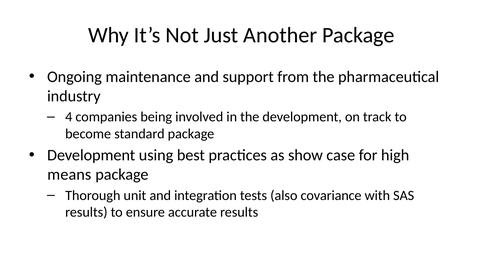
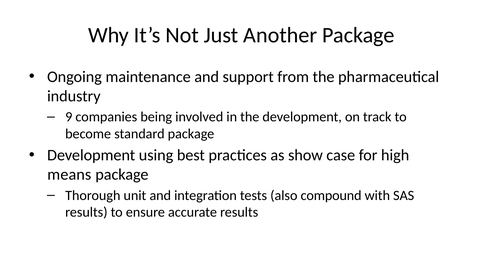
4: 4 -> 9
covariance: covariance -> compound
